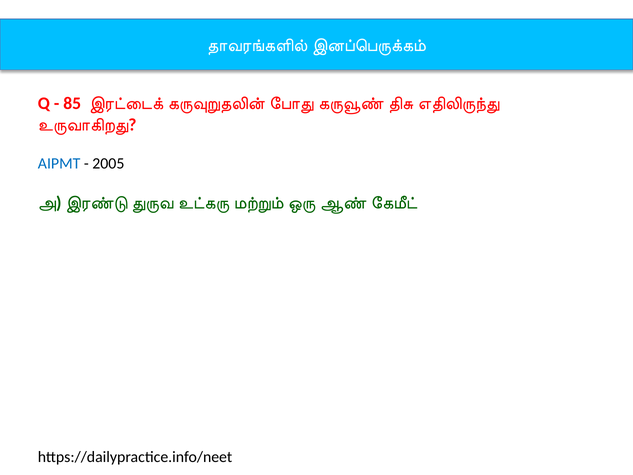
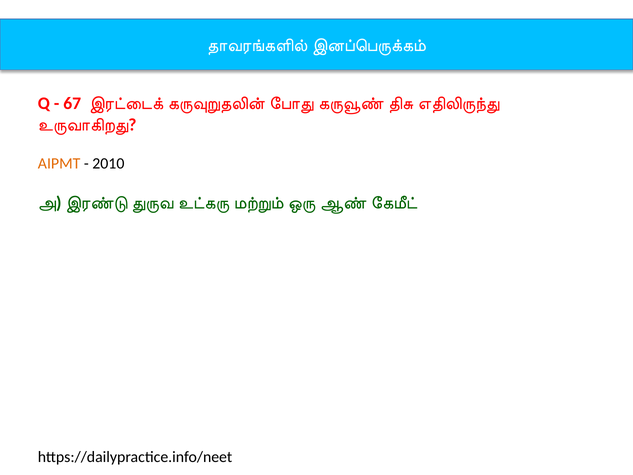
85: 85 -> 67
AIPMT colour: blue -> orange
2005: 2005 -> 2010
